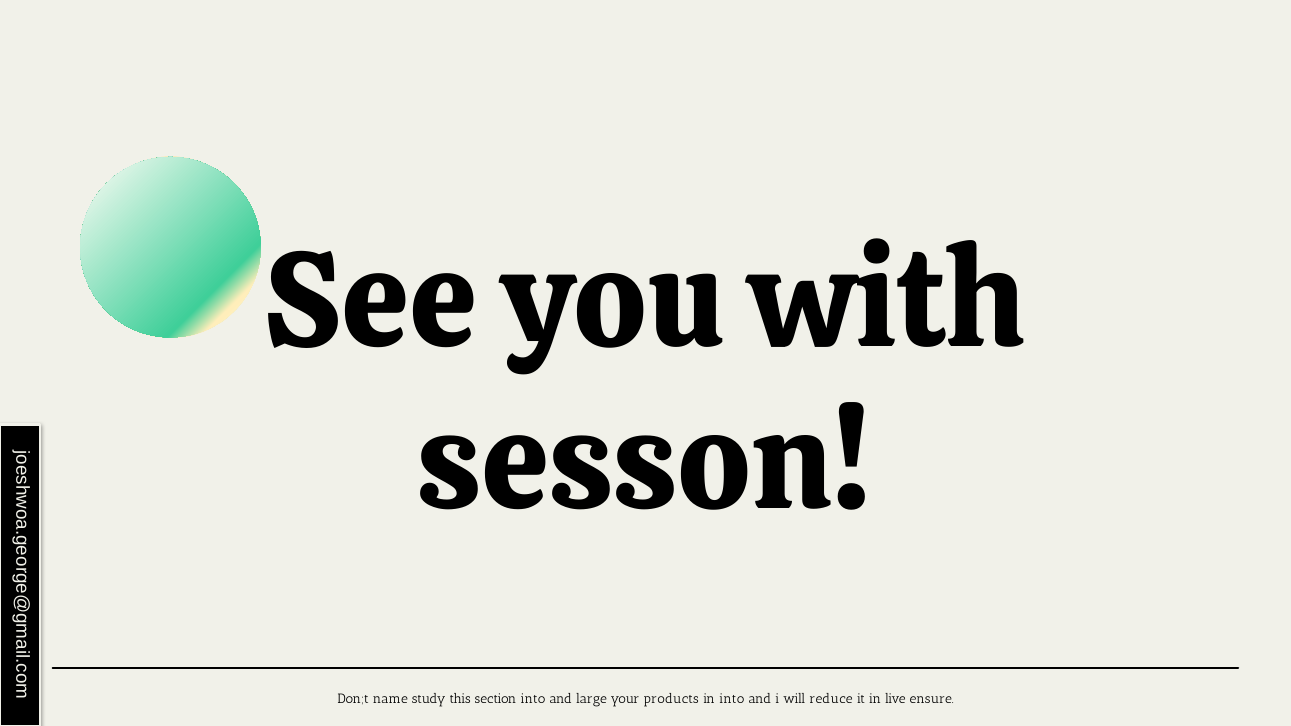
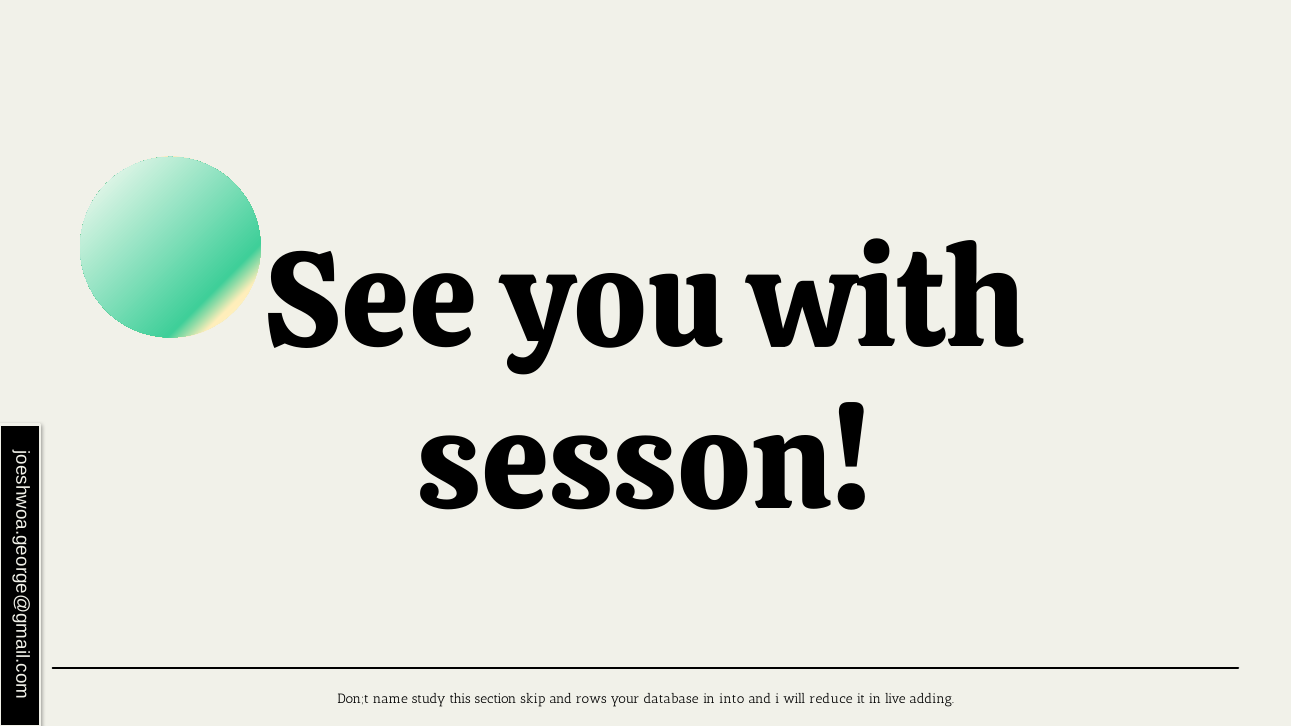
section into: into -> skip
large: large -> rows
products: products -> database
ensure: ensure -> adding
